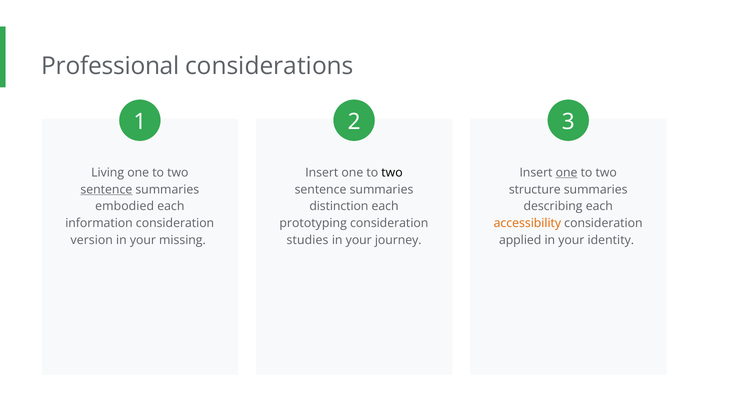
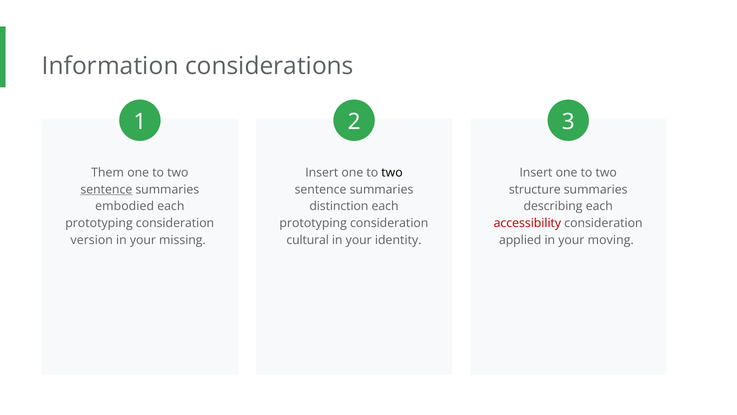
Professional: Professional -> Information
Living: Living -> Them
one at (567, 172) underline: present -> none
information at (99, 223): information -> prototyping
accessibility colour: orange -> red
studies: studies -> cultural
journey: journey -> identity
identity: identity -> moving
